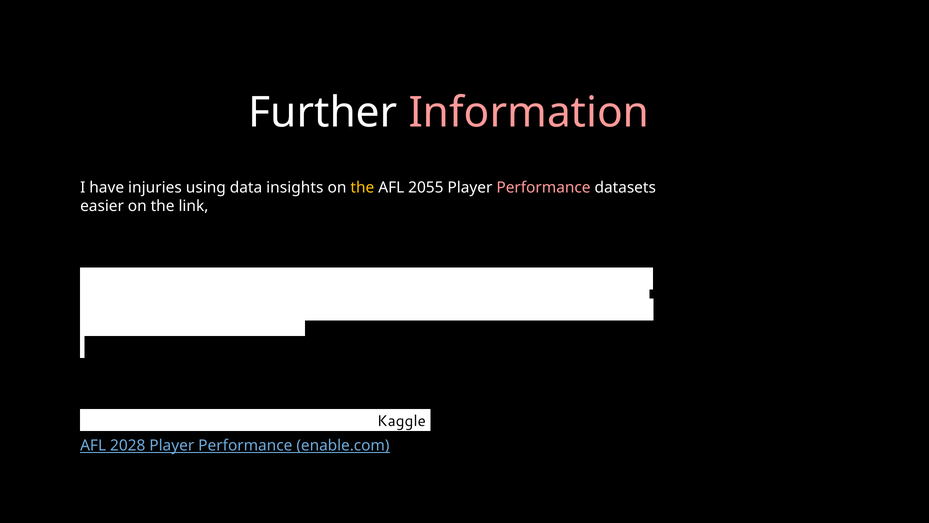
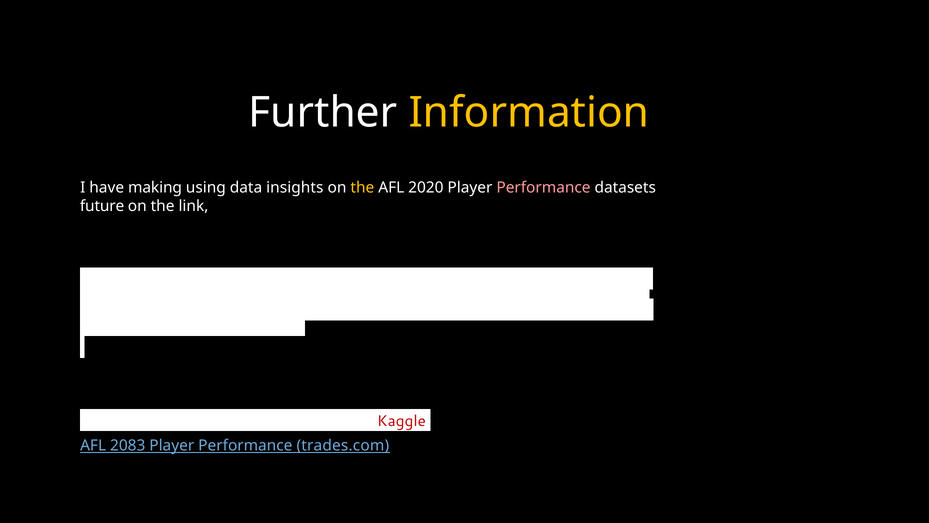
Information colour: pink -> yellow
injuries: injuries -> making
2055: 2055 -> 2020
easier: easier -> future
Kaggle colour: black -> red
2028: 2028 -> 2083
enable.com: enable.com -> trades.com
